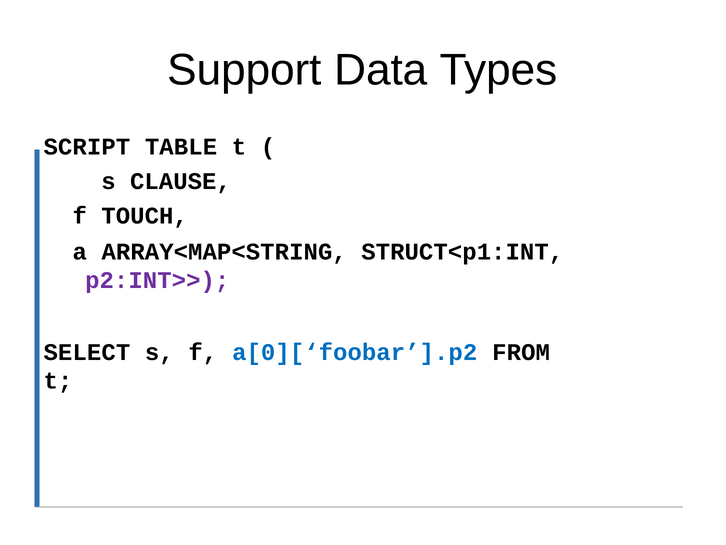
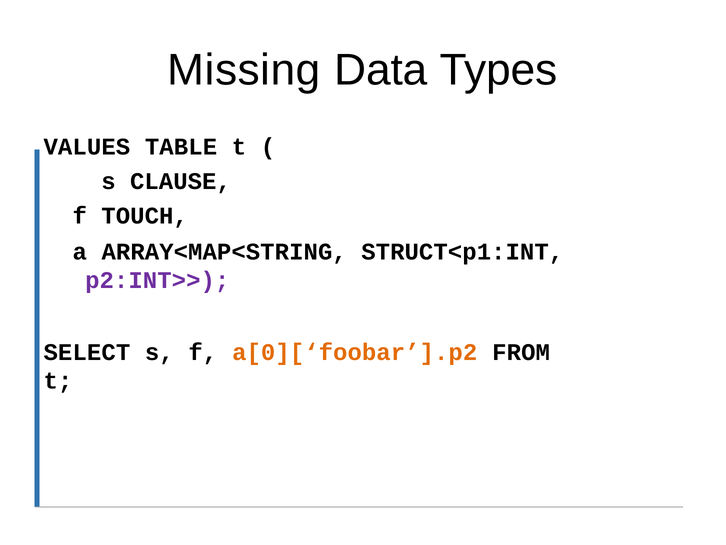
Support: Support -> Missing
SCRIPT: SCRIPT -> VALUES
a[0][‘foobar’].p2 colour: blue -> orange
